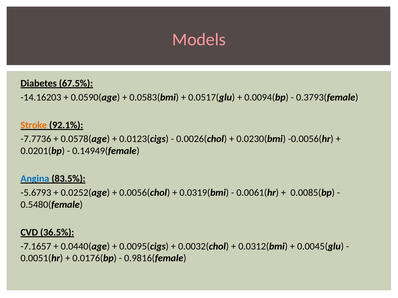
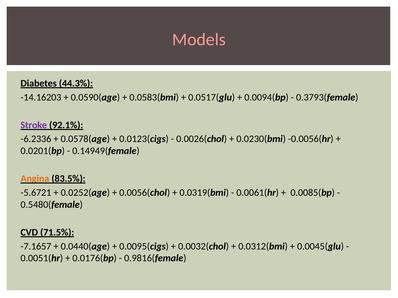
67.5%: 67.5% -> 44.3%
Stroke colour: orange -> purple
-7.7736: -7.7736 -> -6.2336
Angina colour: blue -> orange
-5.6793: -5.6793 -> -5.6721
36.5%: 36.5% -> 71.5%
